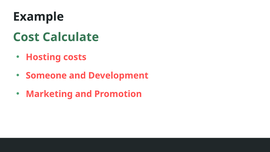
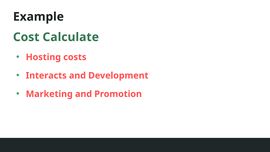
Someone: Someone -> Interacts
